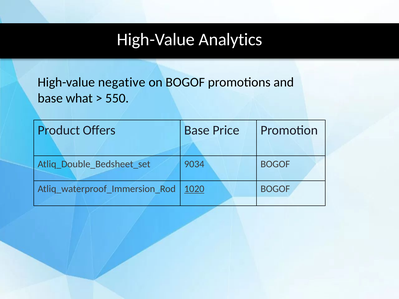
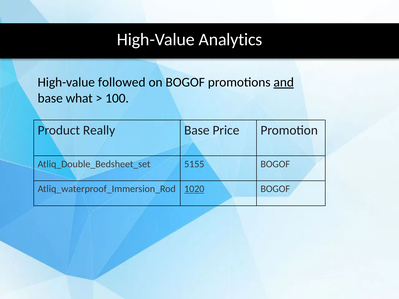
negative: negative -> followed
and underline: none -> present
550: 550 -> 100
Offers: Offers -> Really
9034: 9034 -> 5155
